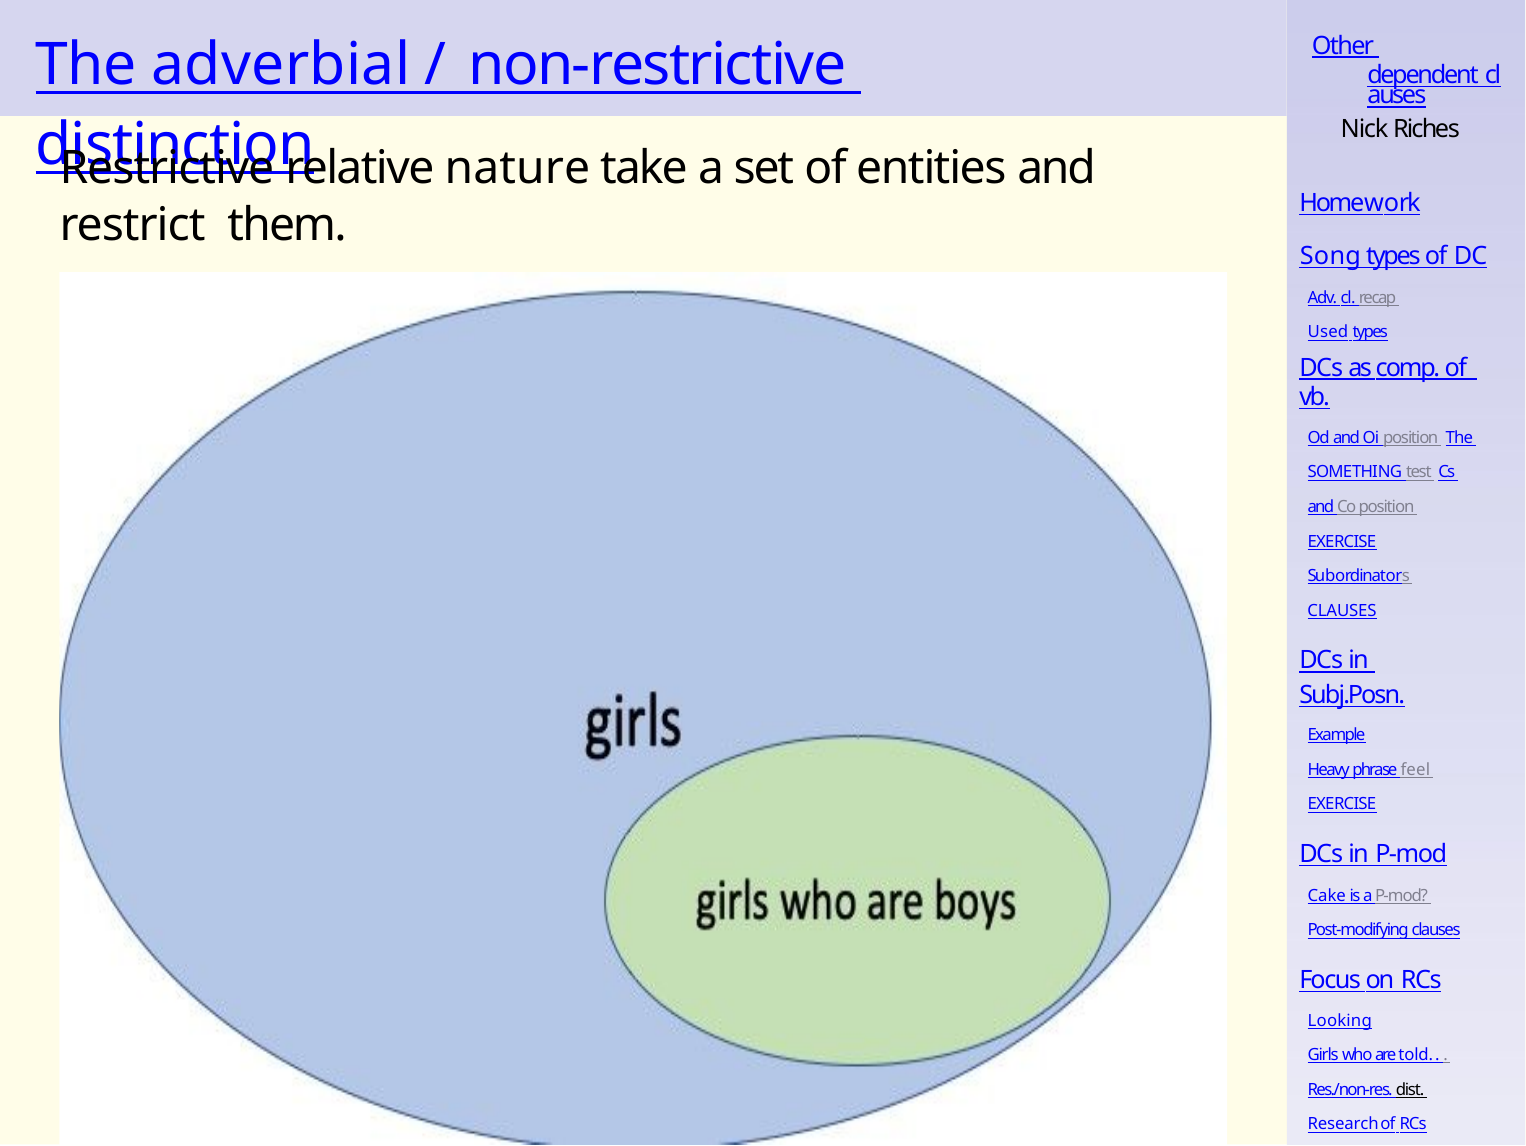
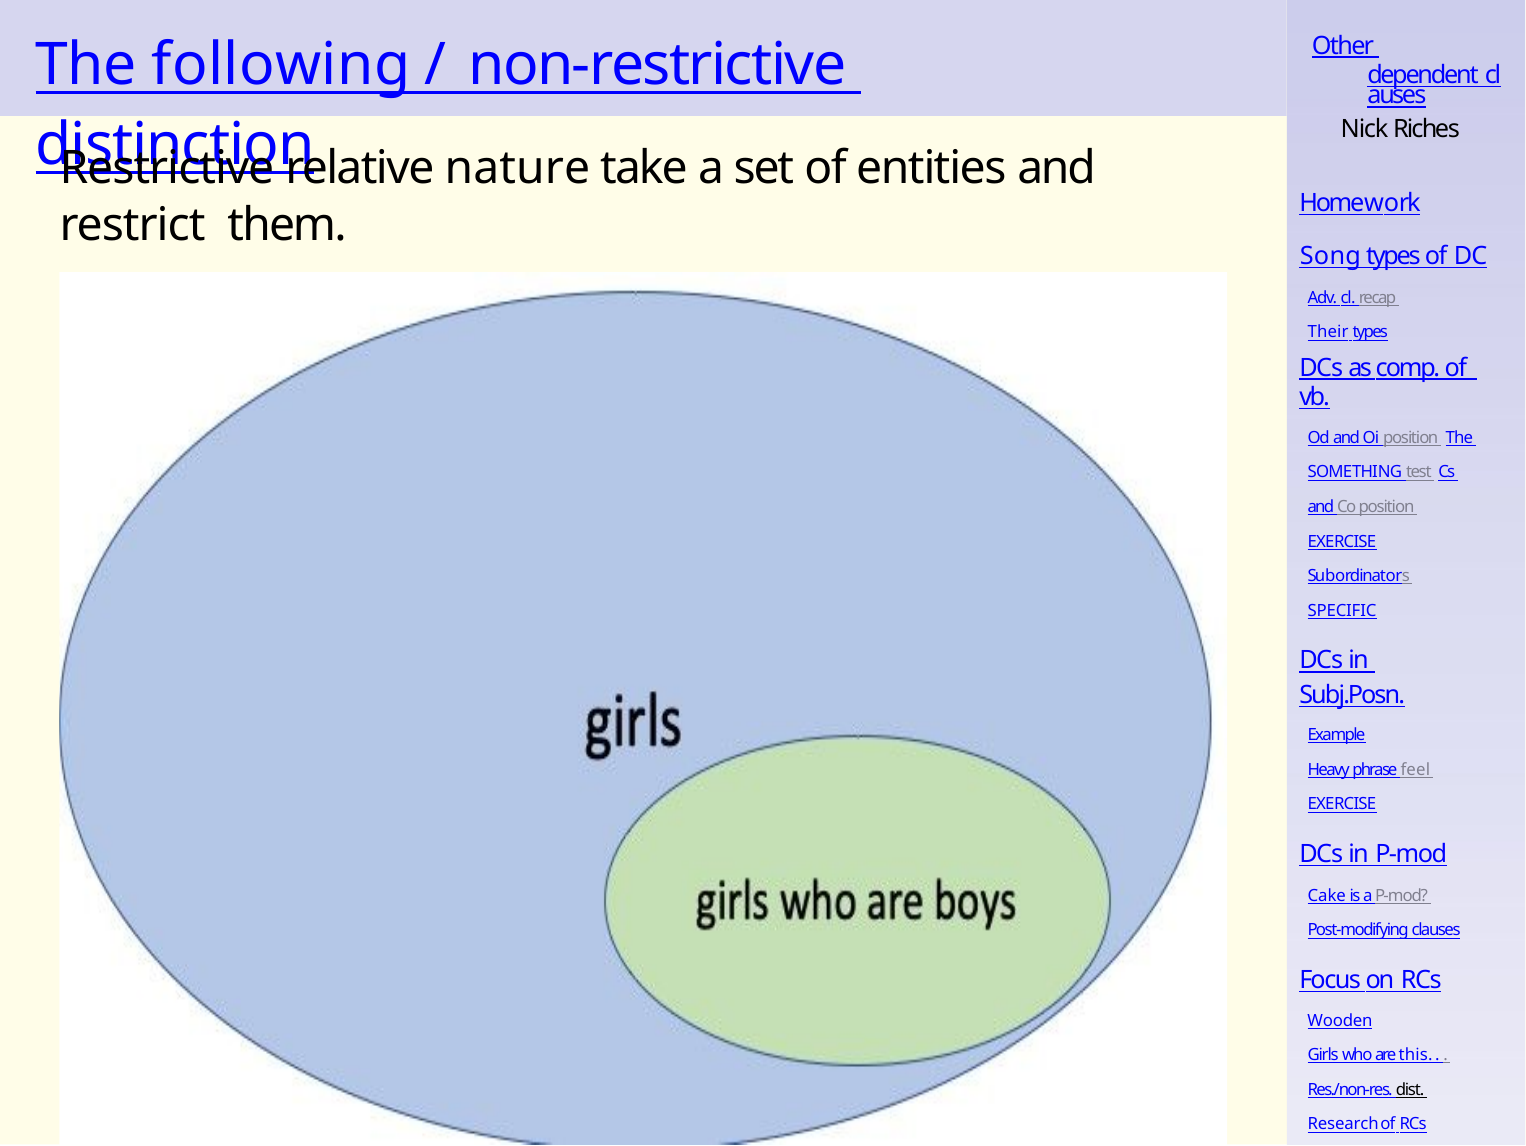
adverbial: adverbial -> following
Used: Used -> Their
CLAUSES at (1342, 610): CLAUSES -> SPECIFIC
Looking: Looking -> Wooden
told: told -> this
